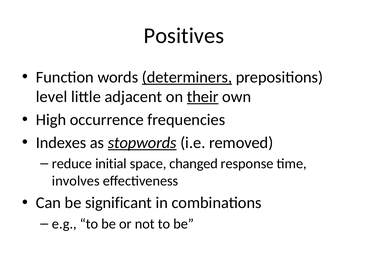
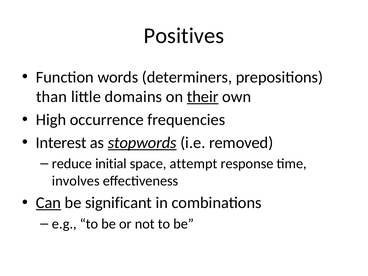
determiners underline: present -> none
level: level -> than
adjacent: adjacent -> domains
Indexes: Indexes -> Interest
changed: changed -> attempt
Can underline: none -> present
